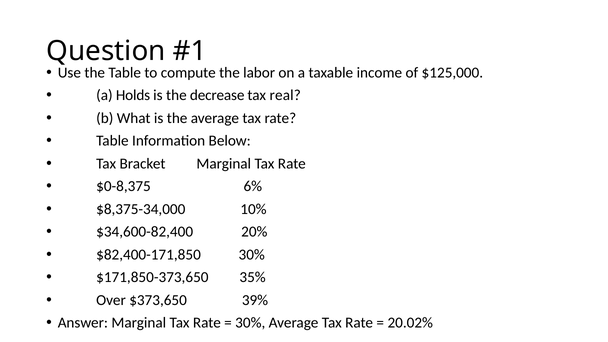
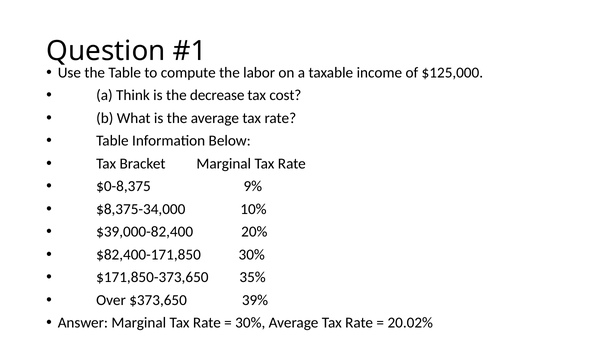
Holds: Holds -> Think
real: real -> cost
6%: 6% -> 9%
$34,600-82,400: $34,600-82,400 -> $39,000-82,400
